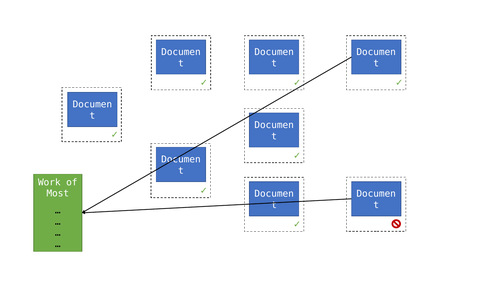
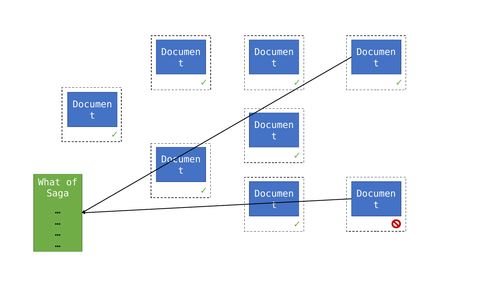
Work: Work -> What
Most: Most -> Saga
